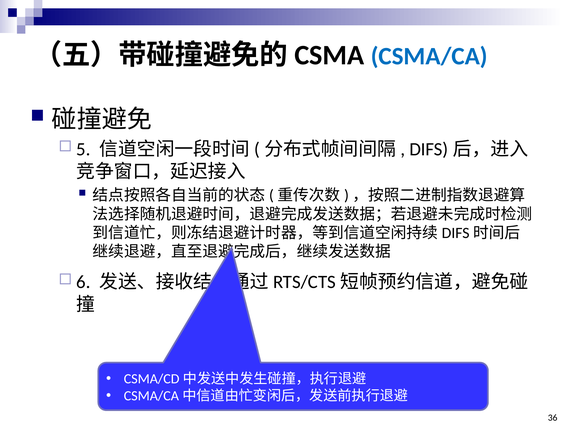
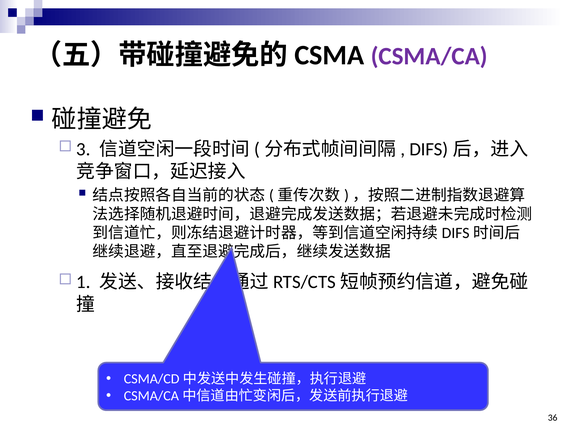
CSMA/CA colour: blue -> purple
5: 5 -> 3
6: 6 -> 1
